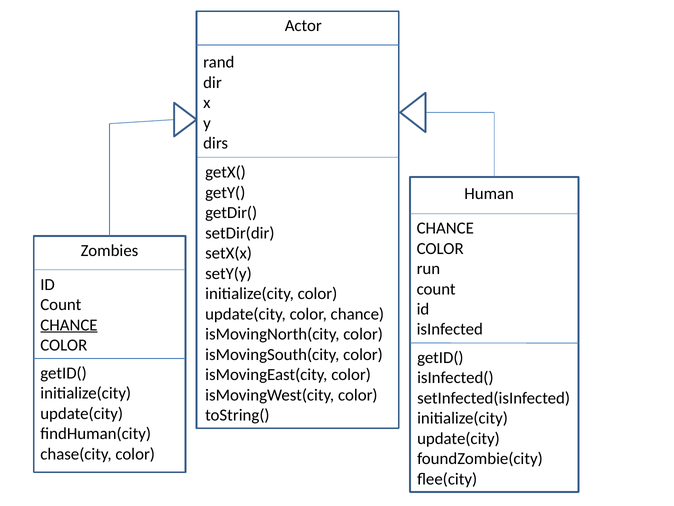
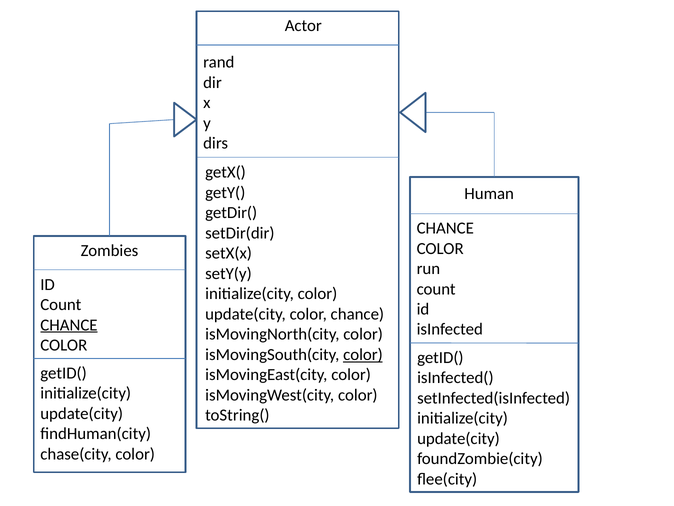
color at (363, 354) underline: none -> present
